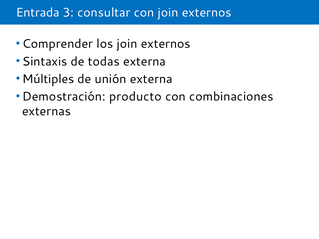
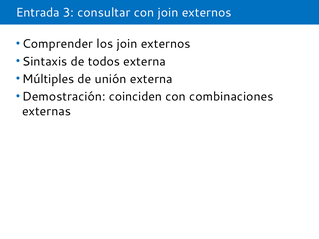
todas: todas -> todos
producto: producto -> coinciden
